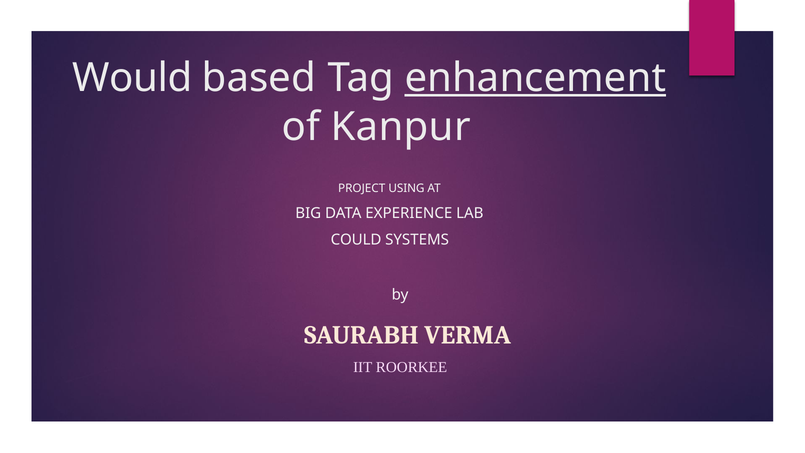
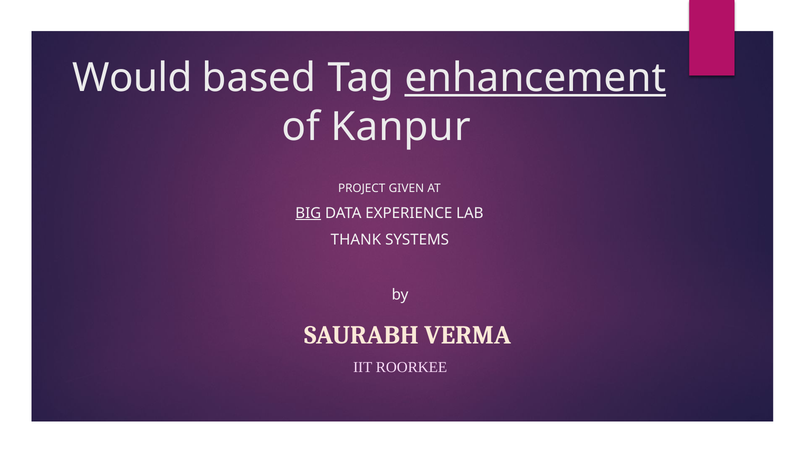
USING: USING -> GIVEN
BIG underline: none -> present
COULD: COULD -> THANK
